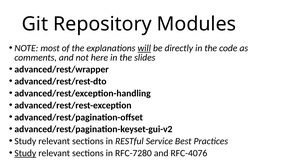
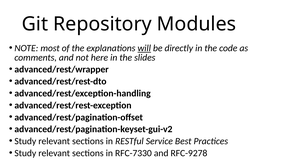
Study at (25, 152) underline: present -> none
RFC-7280: RFC-7280 -> RFC-7330
RFC-4076: RFC-4076 -> RFC-9278
